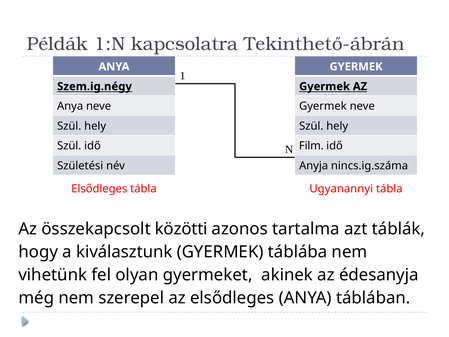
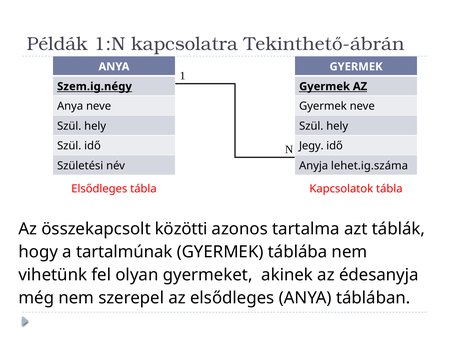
Film: Film -> Jegy
nincs.ig.száma: nincs.ig.száma -> lehet.ig.száma
Ugyanannyi: Ugyanannyi -> Kapcsolatok
kiválasztunk: kiválasztunk -> tartalmúnak
